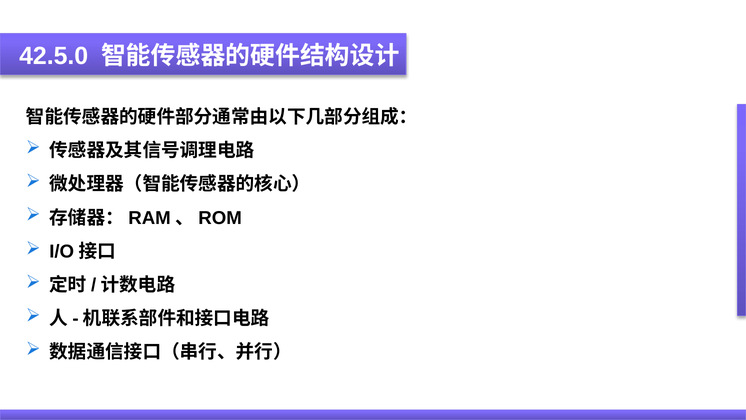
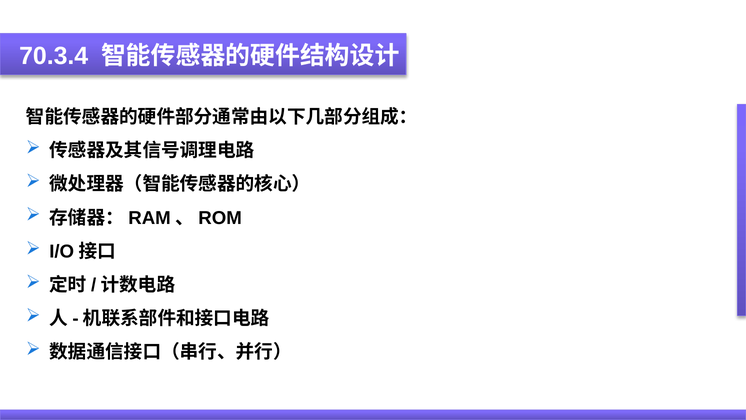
42.5.0: 42.5.0 -> 70.3.4
